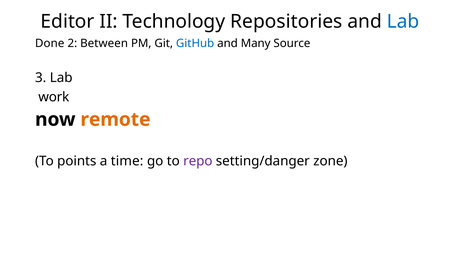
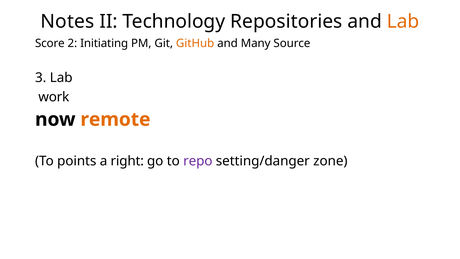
Editor: Editor -> Notes
Lab at (403, 22) colour: blue -> orange
Done: Done -> Score
Between: Between -> Initiating
GitHub colour: blue -> orange
time: time -> right
